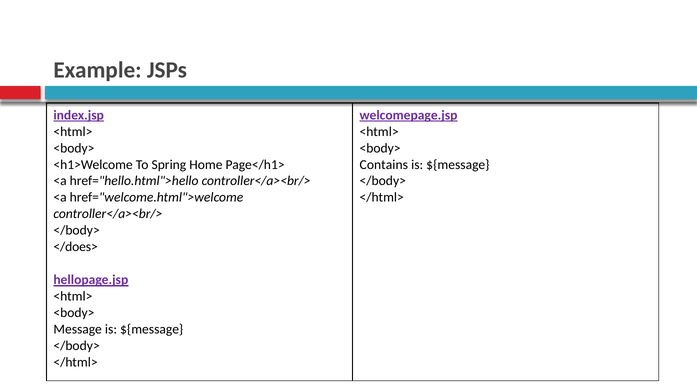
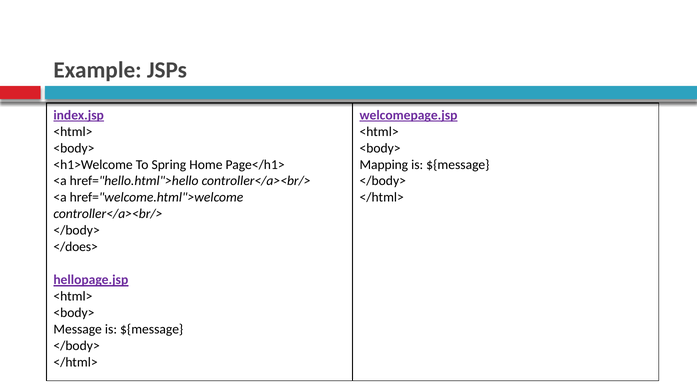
Contains: Contains -> Mapping
